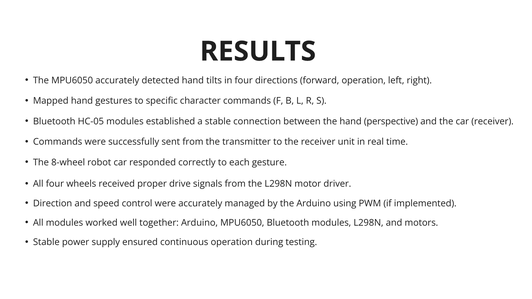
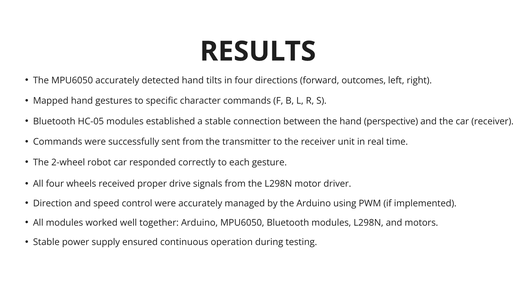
forward operation: operation -> outcomes
8-wheel: 8-wheel -> 2-wheel
